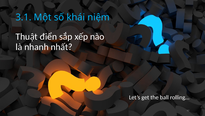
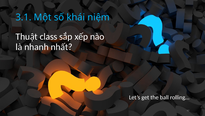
điển: điển -> class
